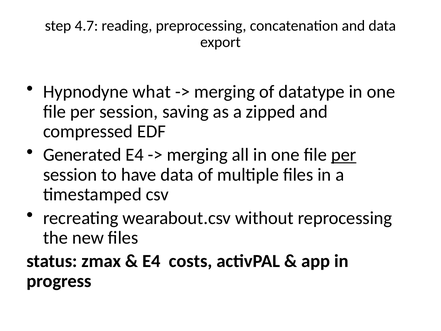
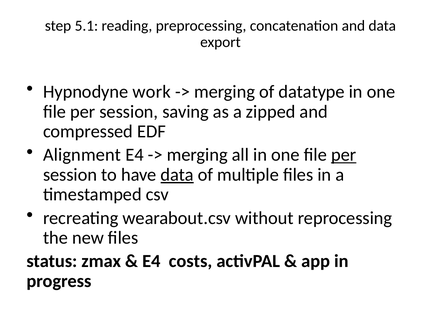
4.7: 4.7 -> 5.1
what: what -> work
Generated: Generated -> Alignment
data at (177, 175) underline: none -> present
